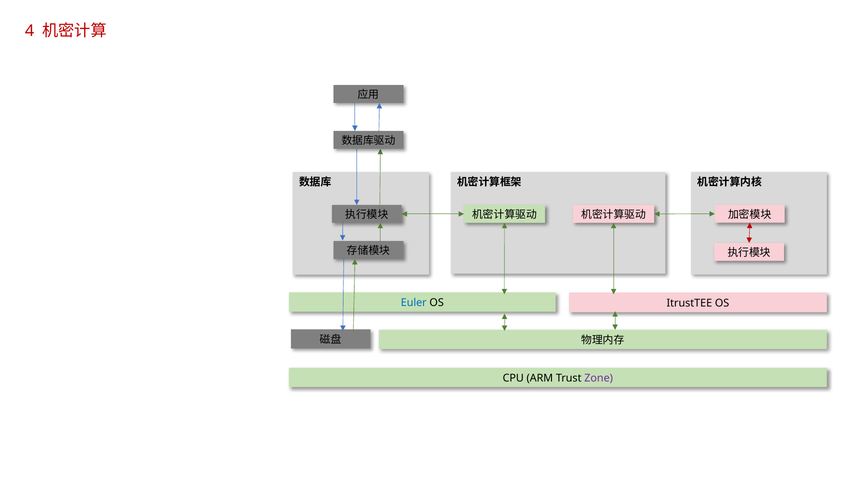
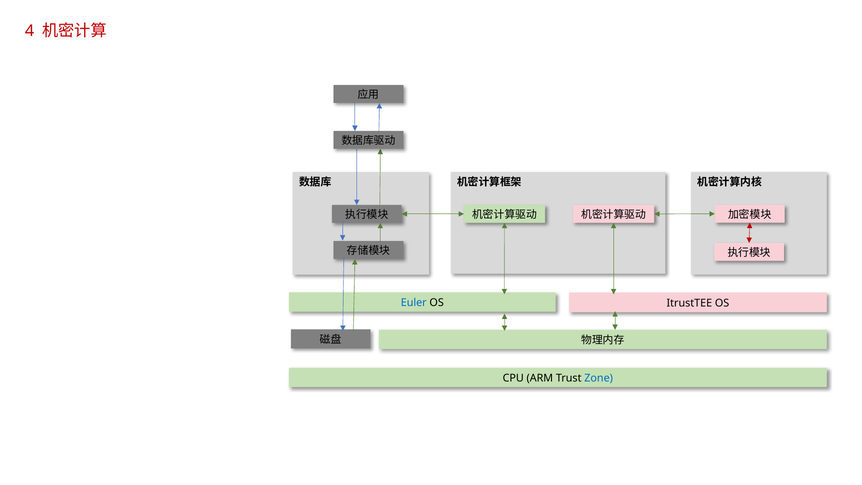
Zone colour: purple -> blue
